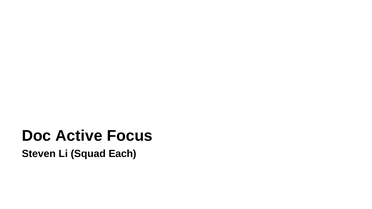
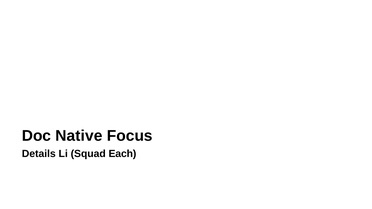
Active: Active -> Native
Steven: Steven -> Details
